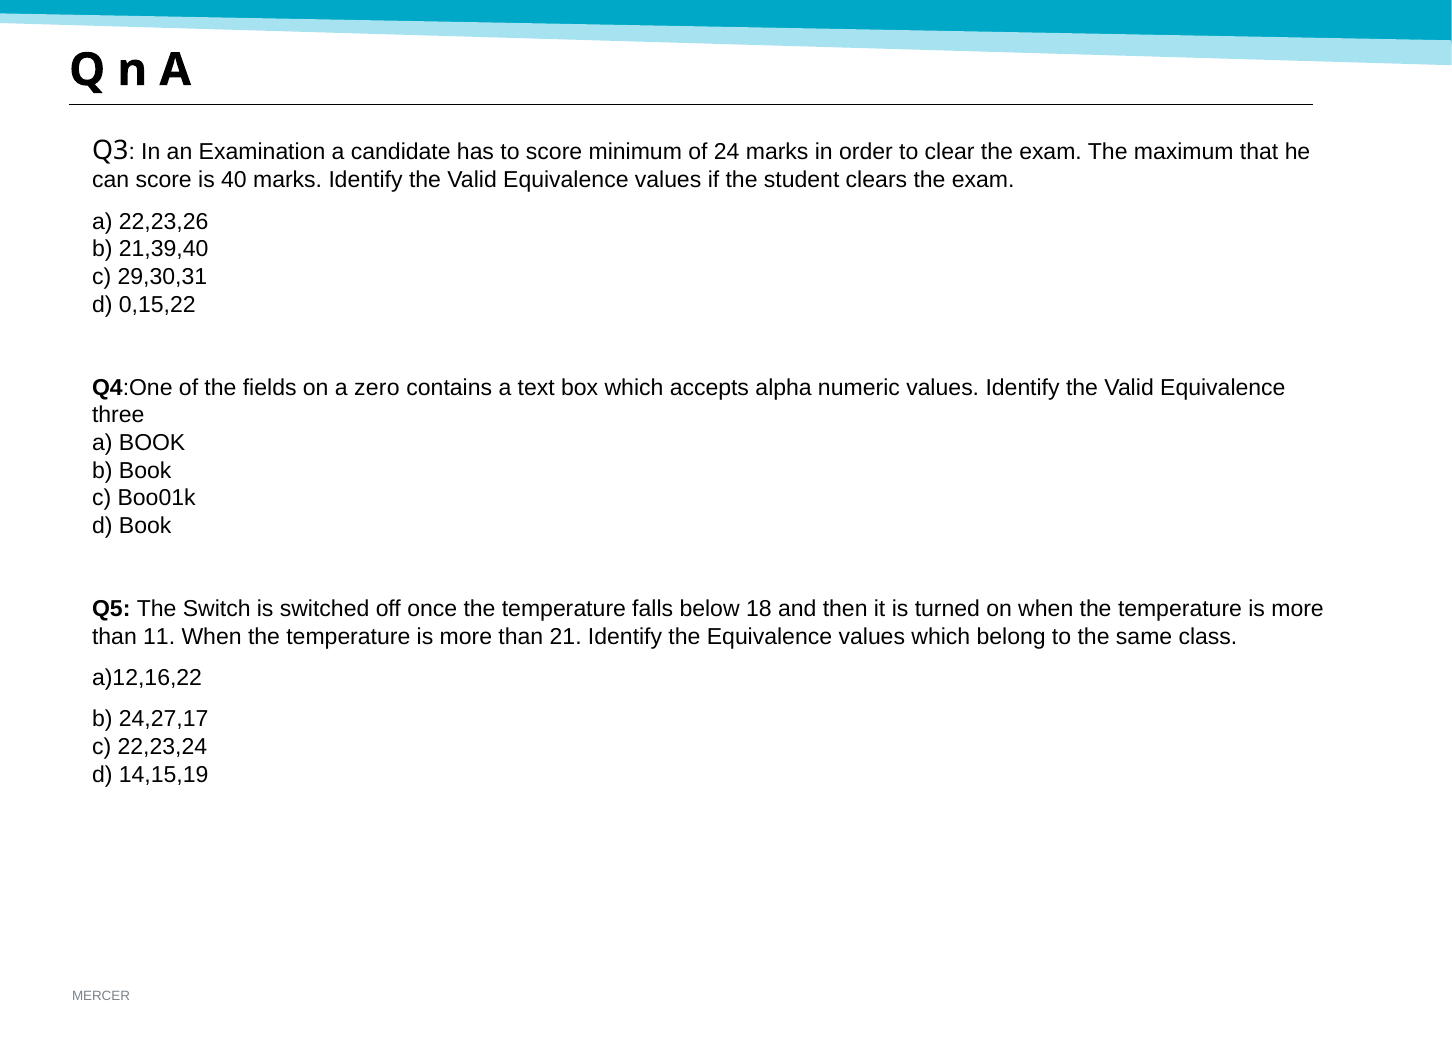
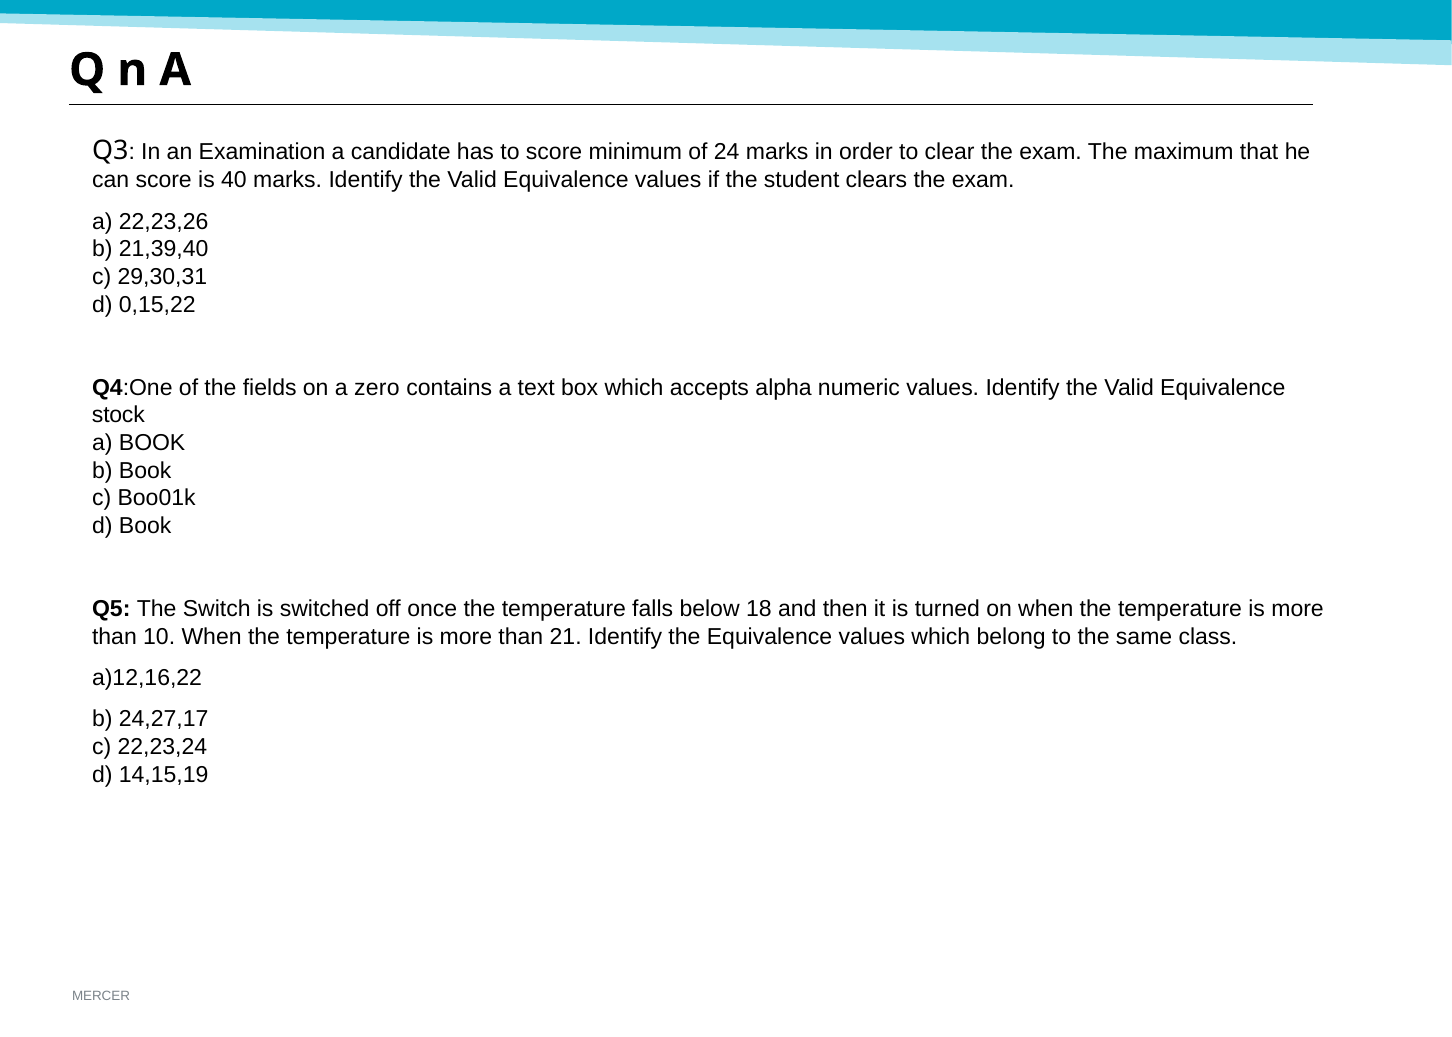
three: three -> stock
11: 11 -> 10
